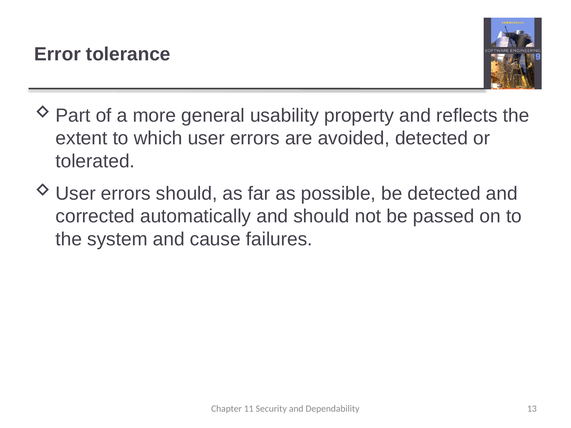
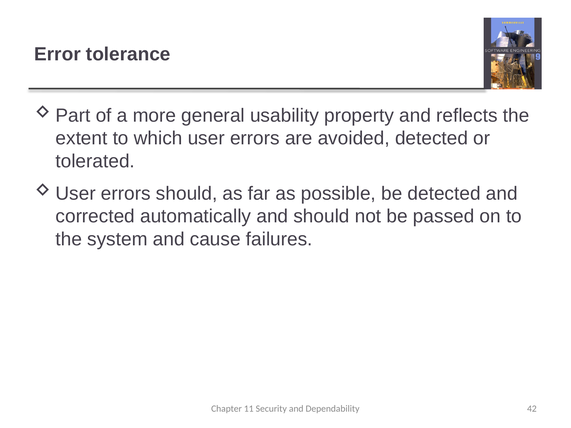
13: 13 -> 42
